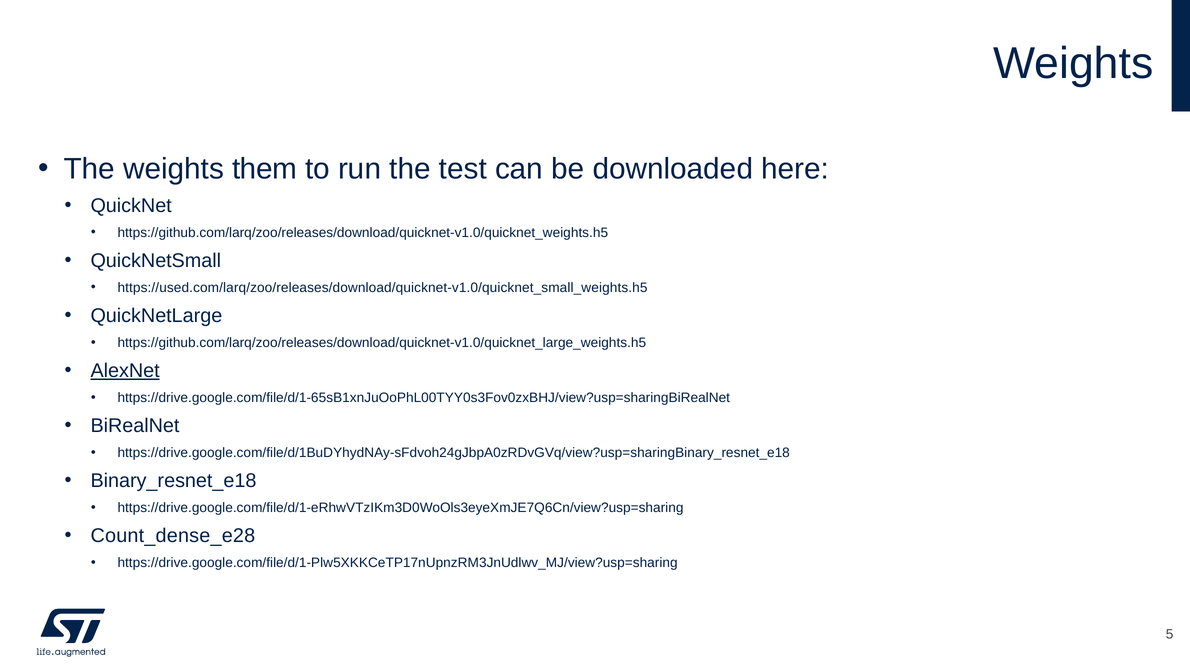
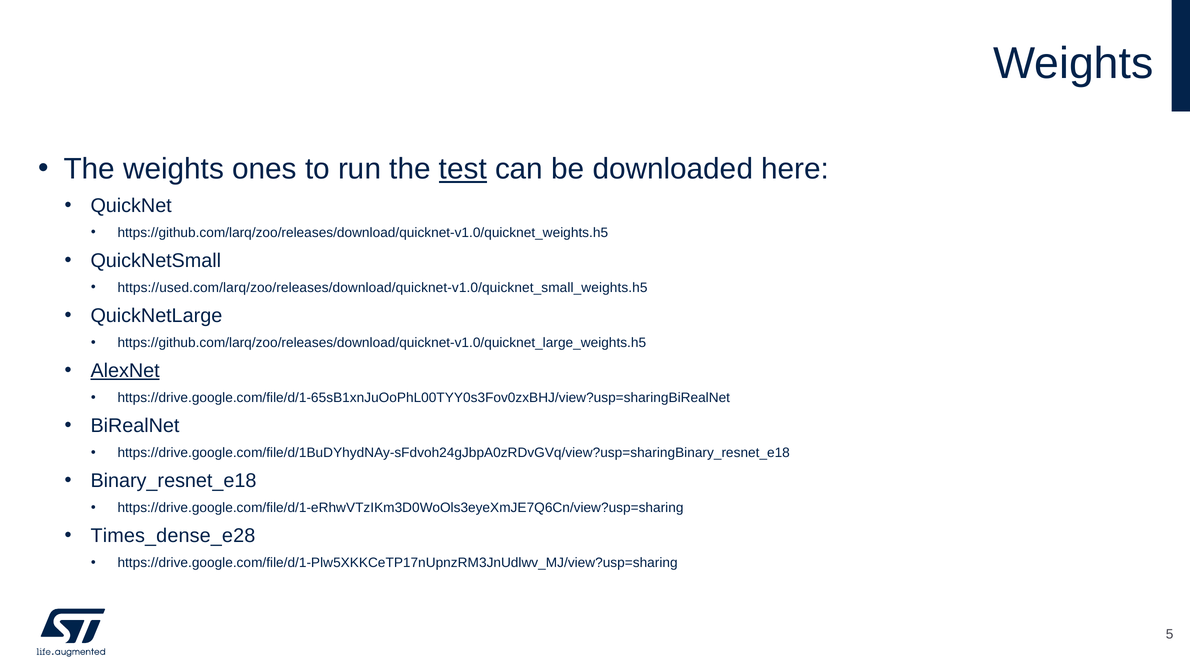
them: them -> ones
test underline: none -> present
Count_dense_e28: Count_dense_e28 -> Times_dense_e28
